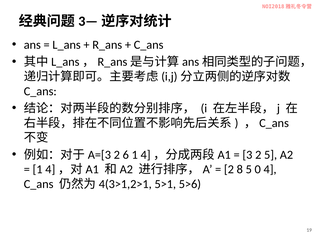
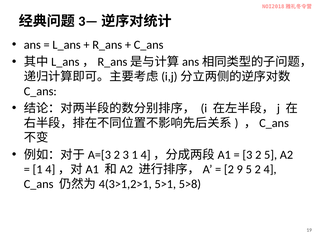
2 6: 6 -> 3
8: 8 -> 9
5 0: 0 -> 2
5>6: 5>6 -> 5>8
